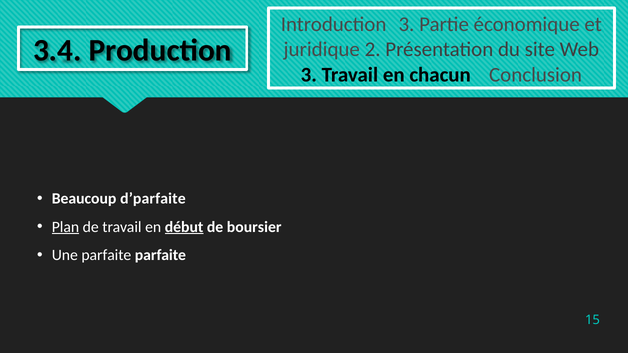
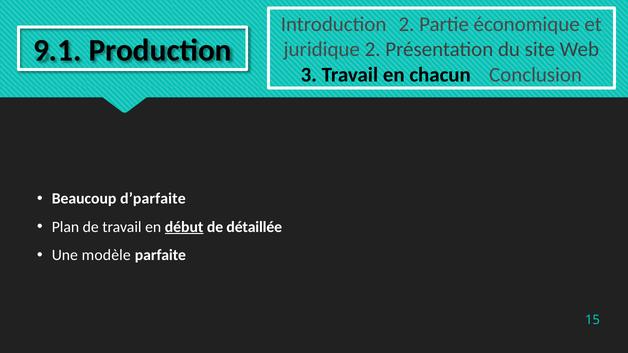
Introduction 3: 3 -> 2
3.4: 3.4 -> 9.1
Plan underline: present -> none
boursier: boursier -> détaillée
Une parfaite: parfaite -> modèle
